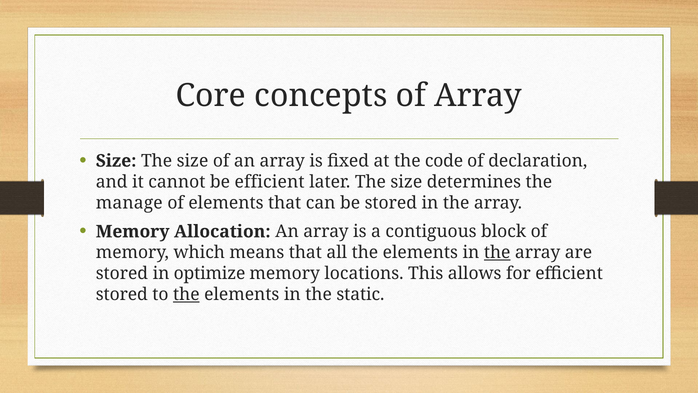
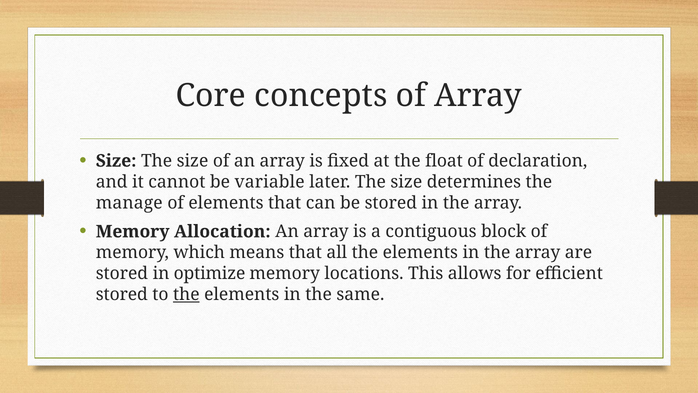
code: code -> float
be efficient: efficient -> variable
the at (497, 252) underline: present -> none
static: static -> same
